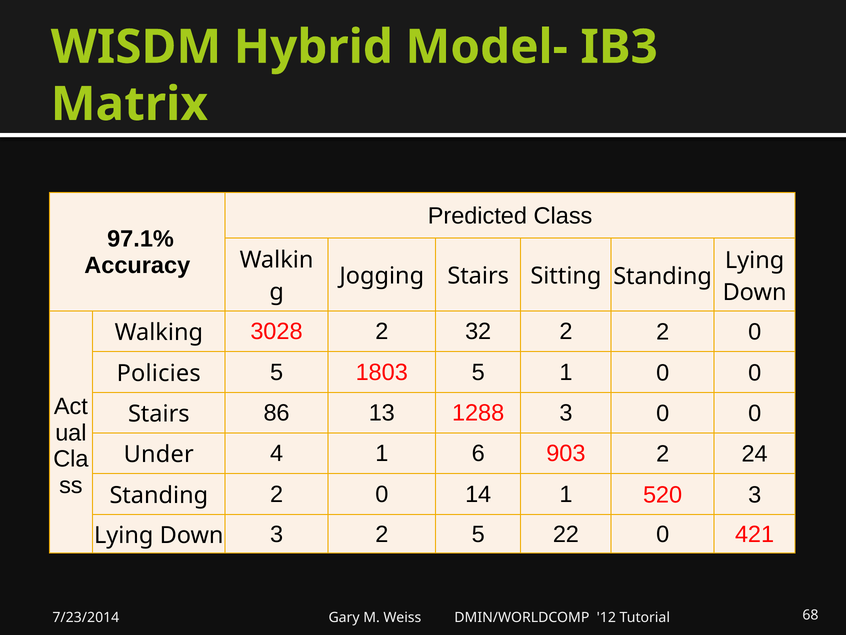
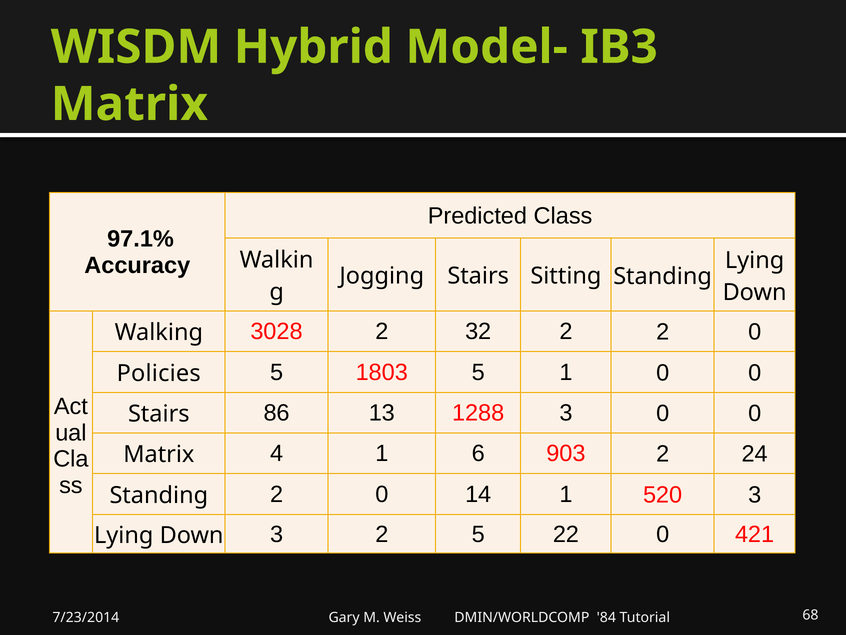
Under at (159, 454): Under -> Matrix
12: 12 -> 84
